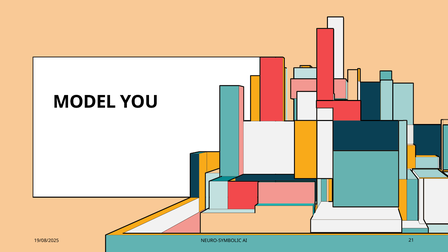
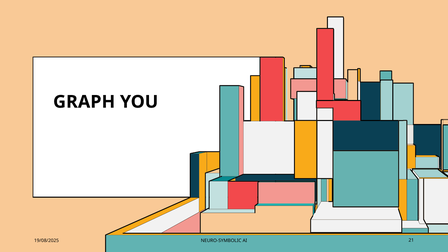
MODEL: MODEL -> GRAPH
